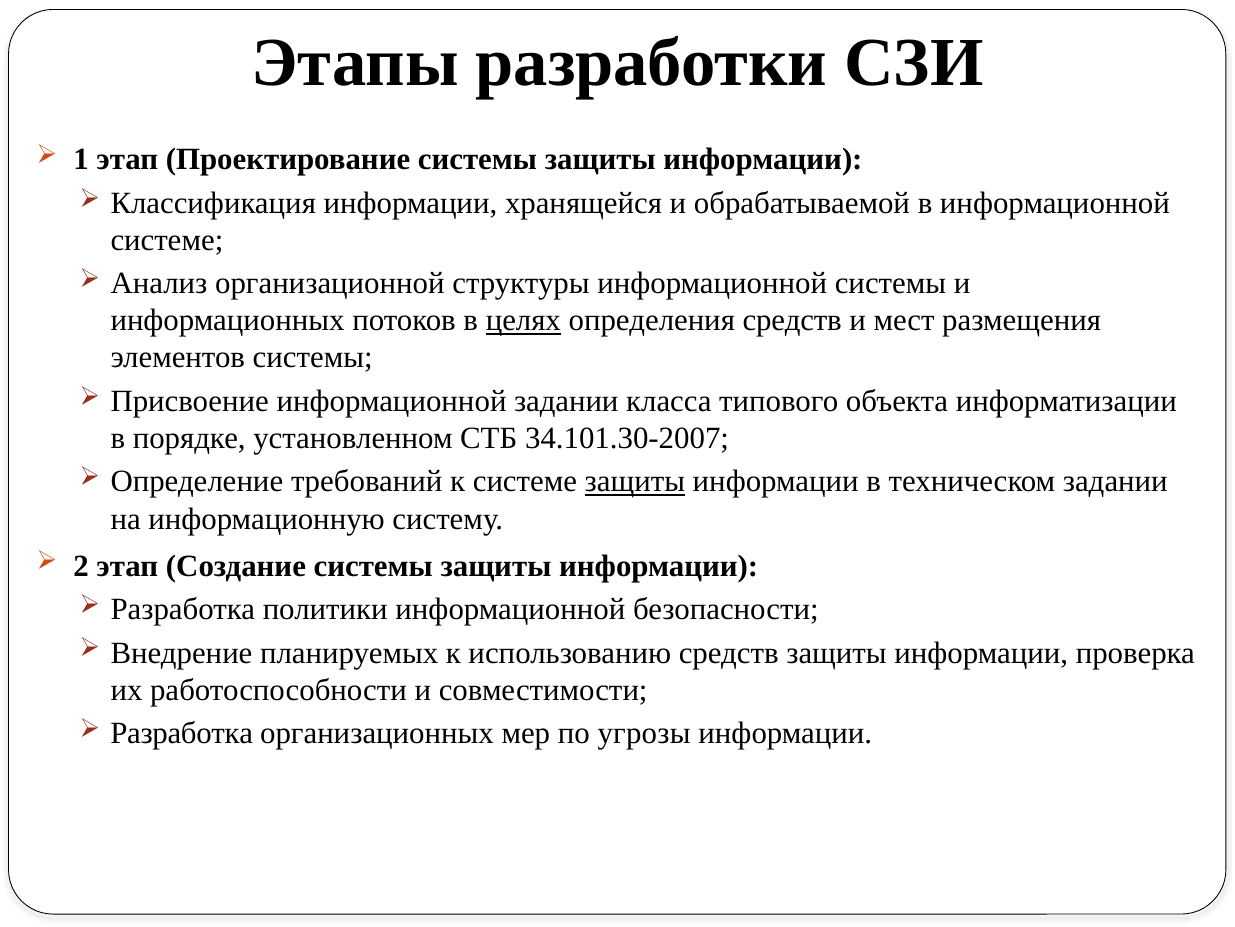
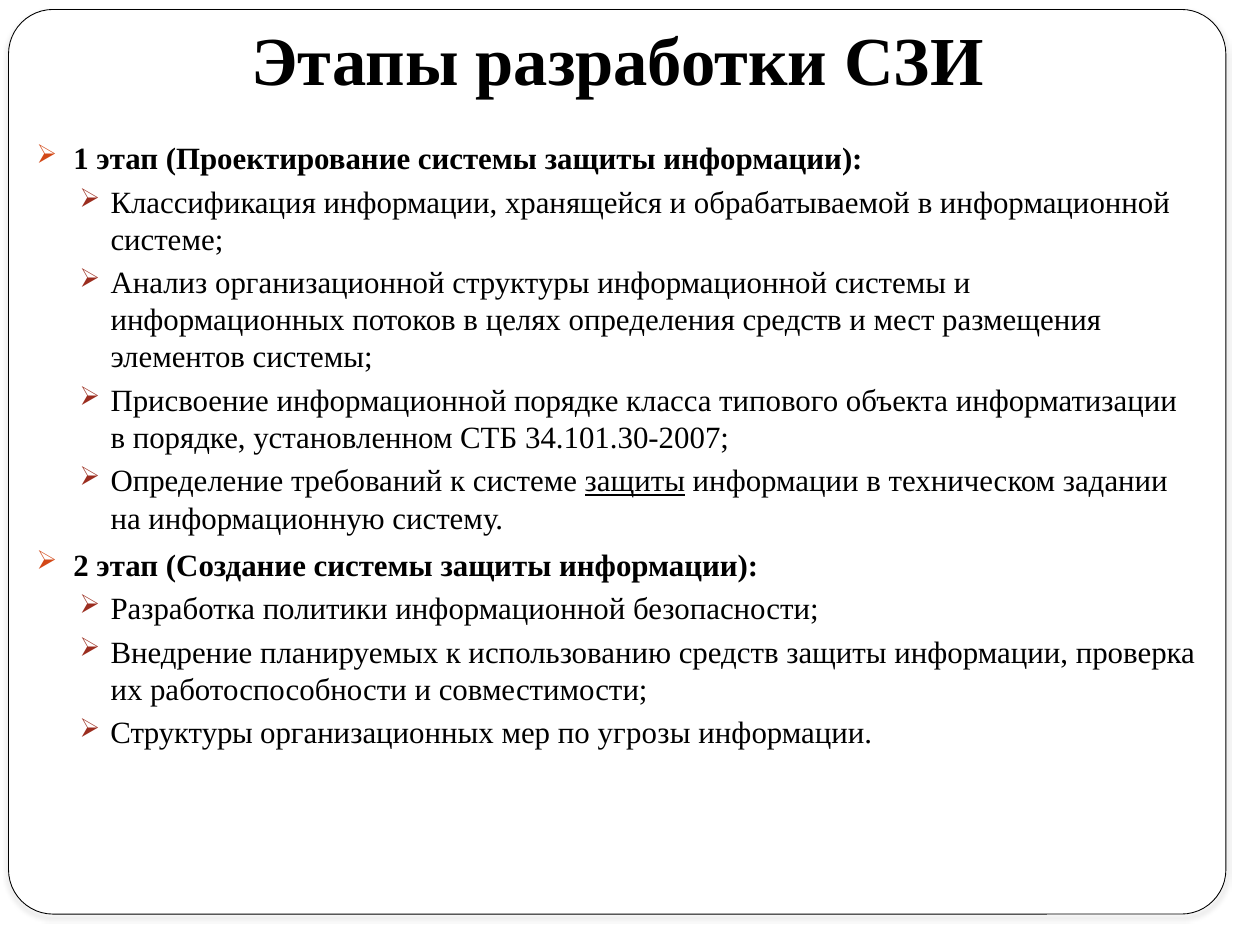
целях underline: present -> none
информационной задании: задании -> порядке
Разработка at (182, 733): Разработка -> Структуры
